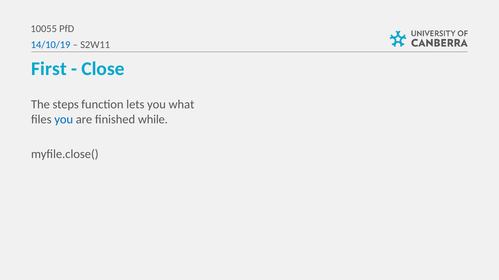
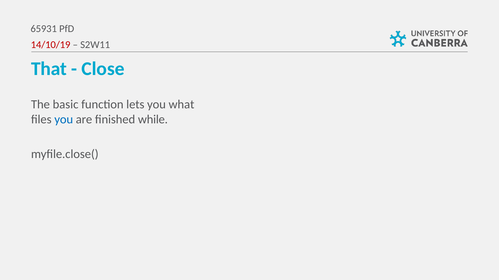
10055: 10055 -> 65931
14/10/19 colour: blue -> red
First: First -> That
steps: steps -> basic
